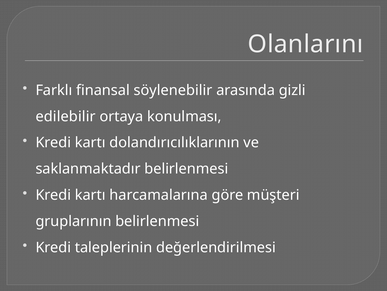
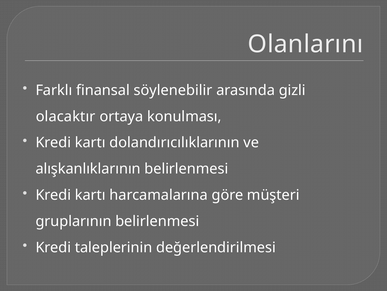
edilebilir: edilebilir -> olacaktır
saklanmaktadır: saklanmaktadır -> alışkanlıklarının
